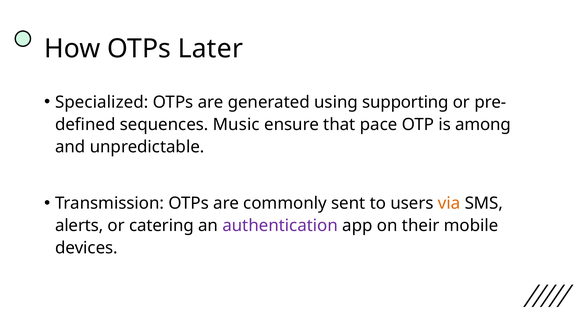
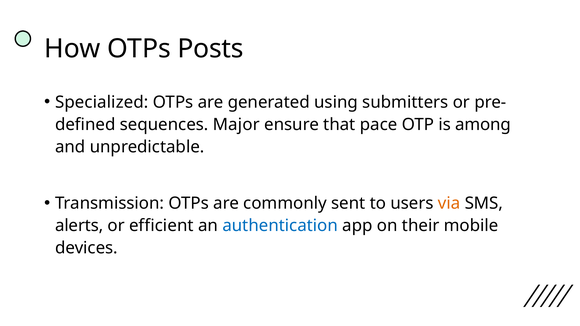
Later: Later -> Posts
supporting: supporting -> submitters
Music: Music -> Major
catering: catering -> efficient
authentication colour: purple -> blue
